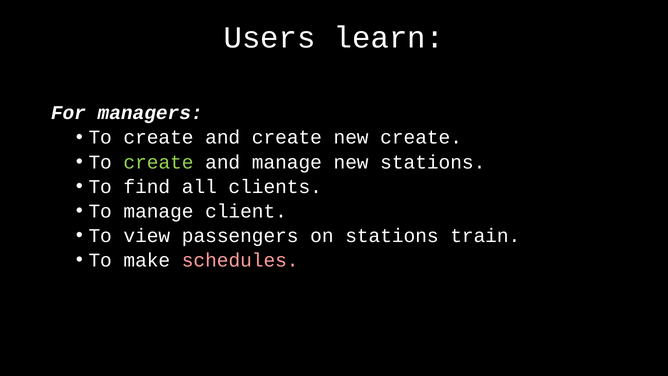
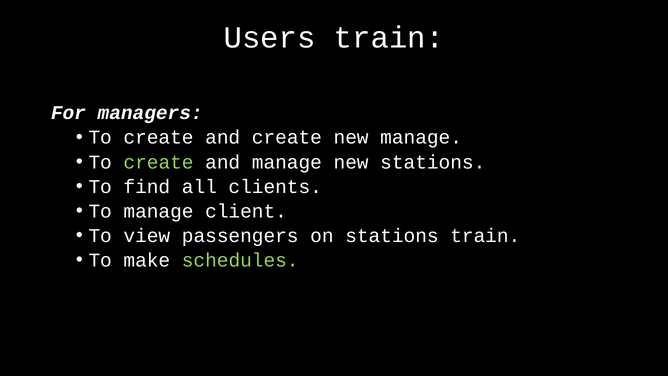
Users learn: learn -> train
new create: create -> manage
schedules colour: pink -> light green
